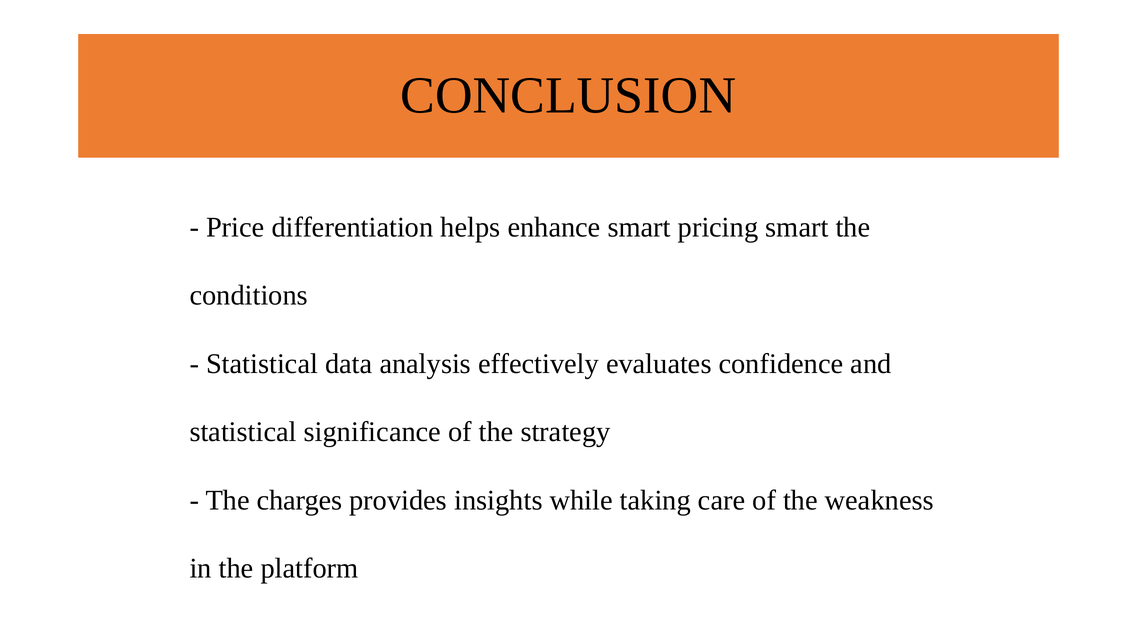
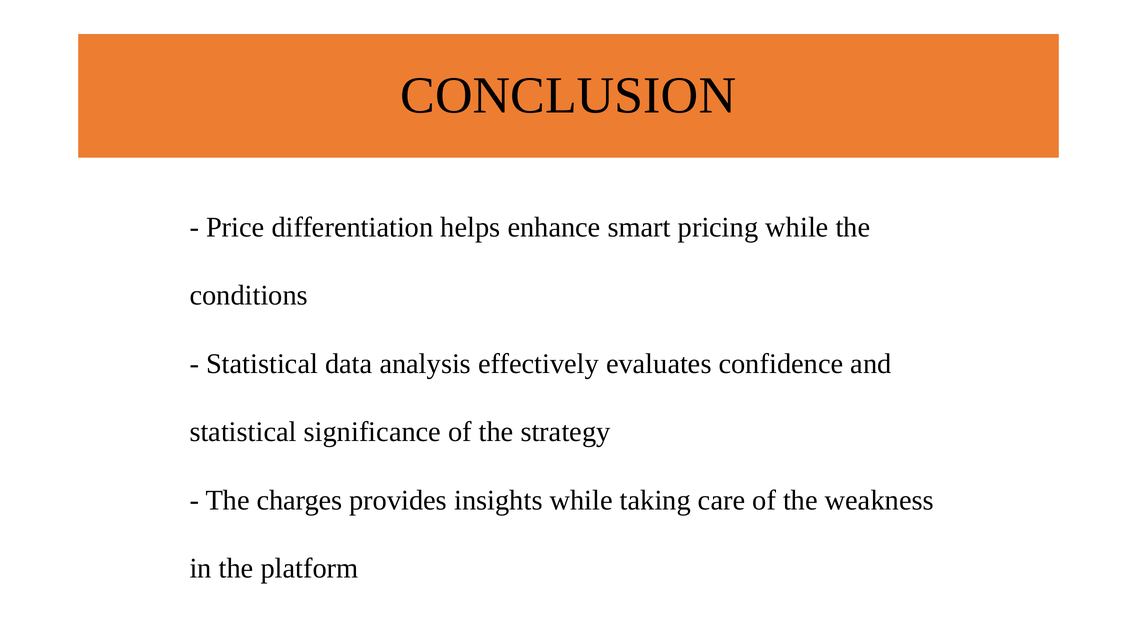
pricing smart: smart -> while
